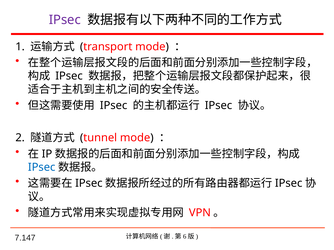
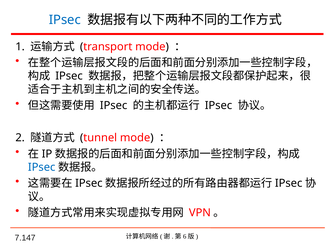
IPsec at (65, 20) colour: purple -> blue
